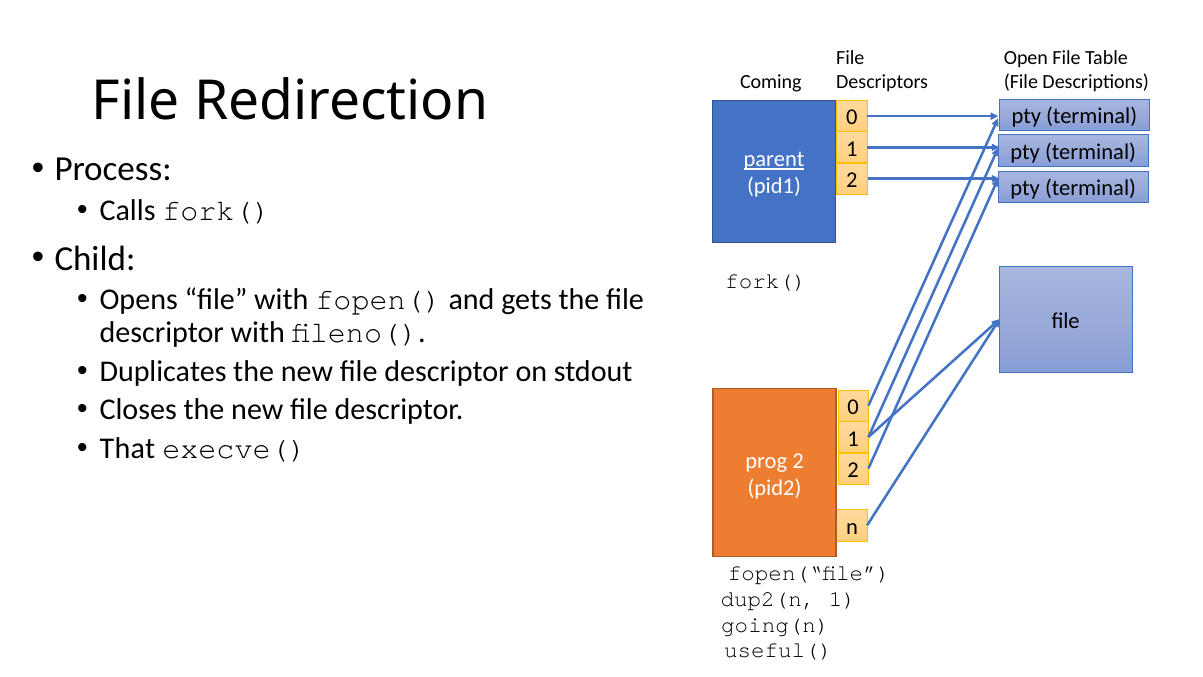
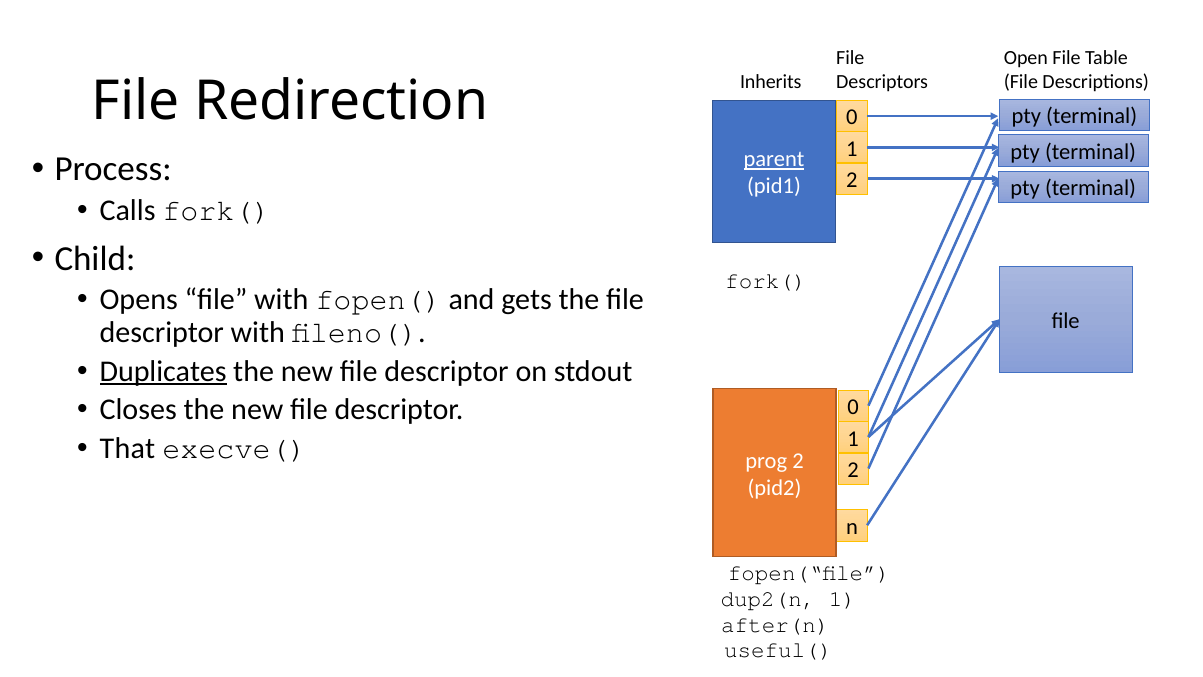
Coming: Coming -> Inherits
Duplicates underline: none -> present
going(n: going(n -> after(n
